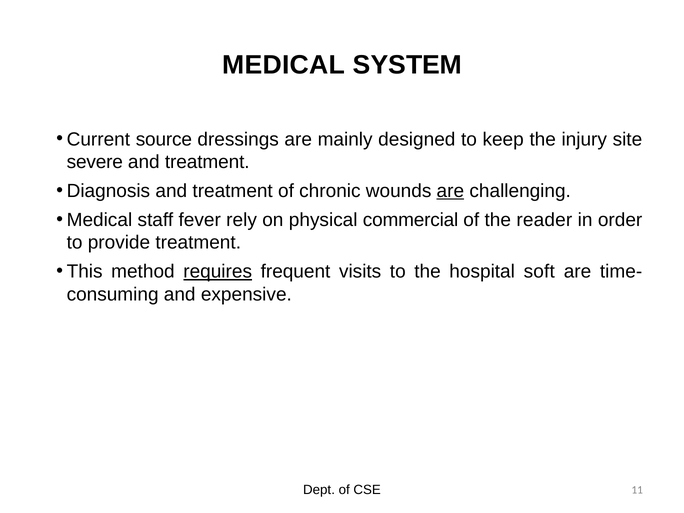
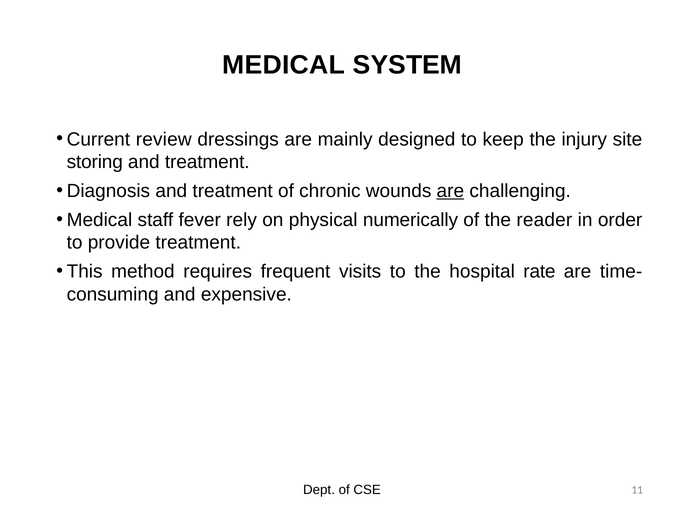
source: source -> review
severe: severe -> storing
commercial: commercial -> numerically
requires underline: present -> none
soft: soft -> rate
